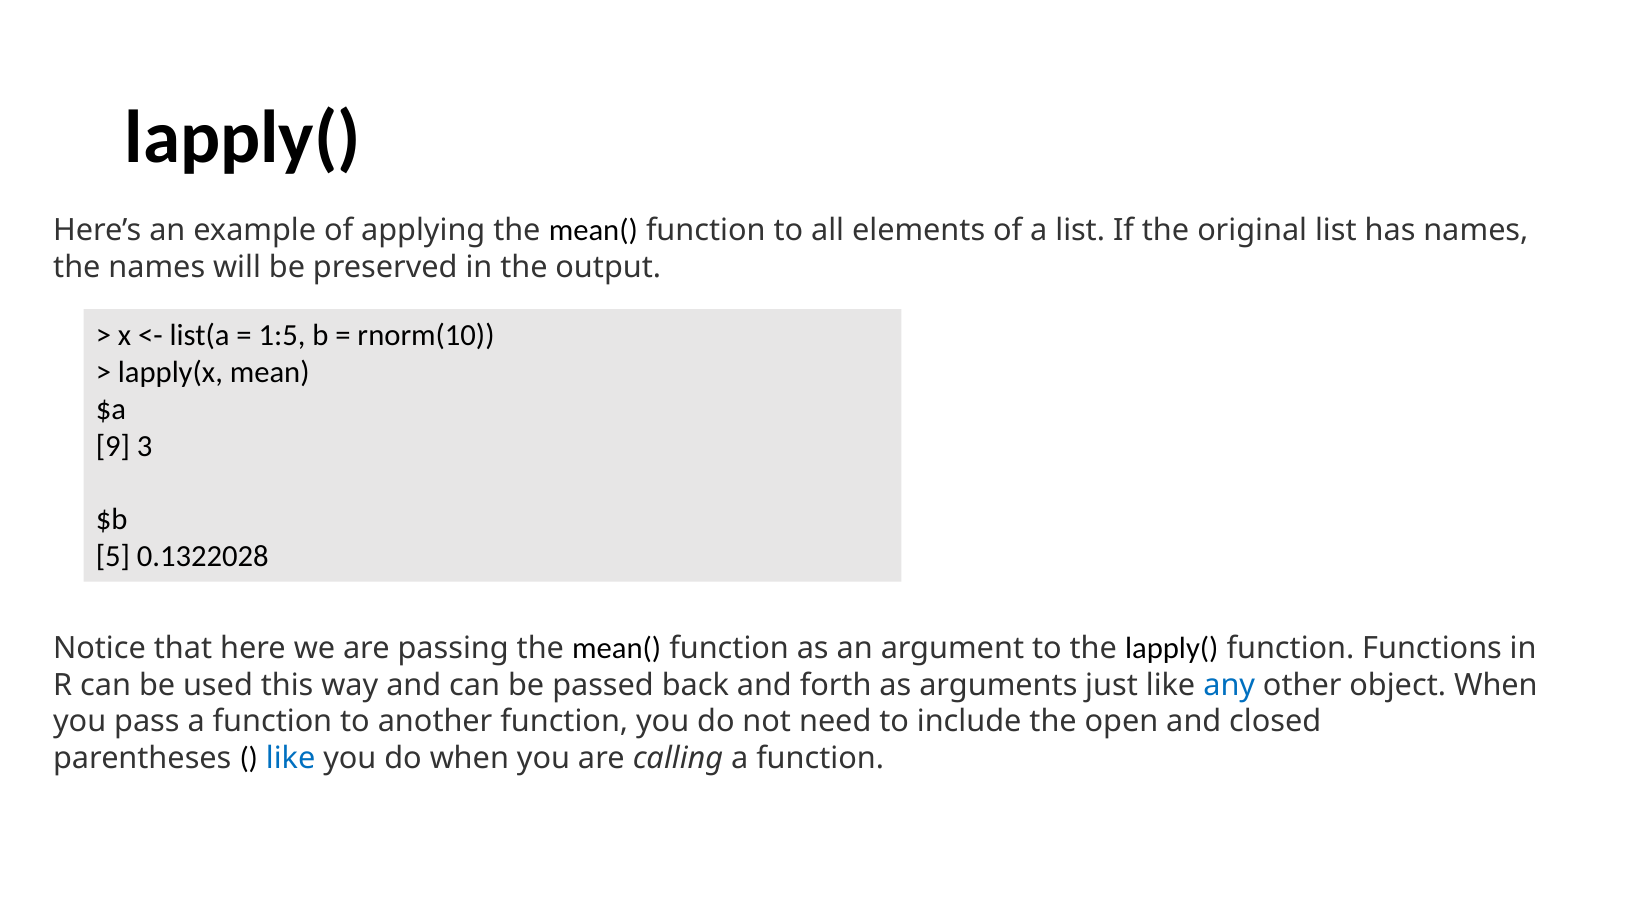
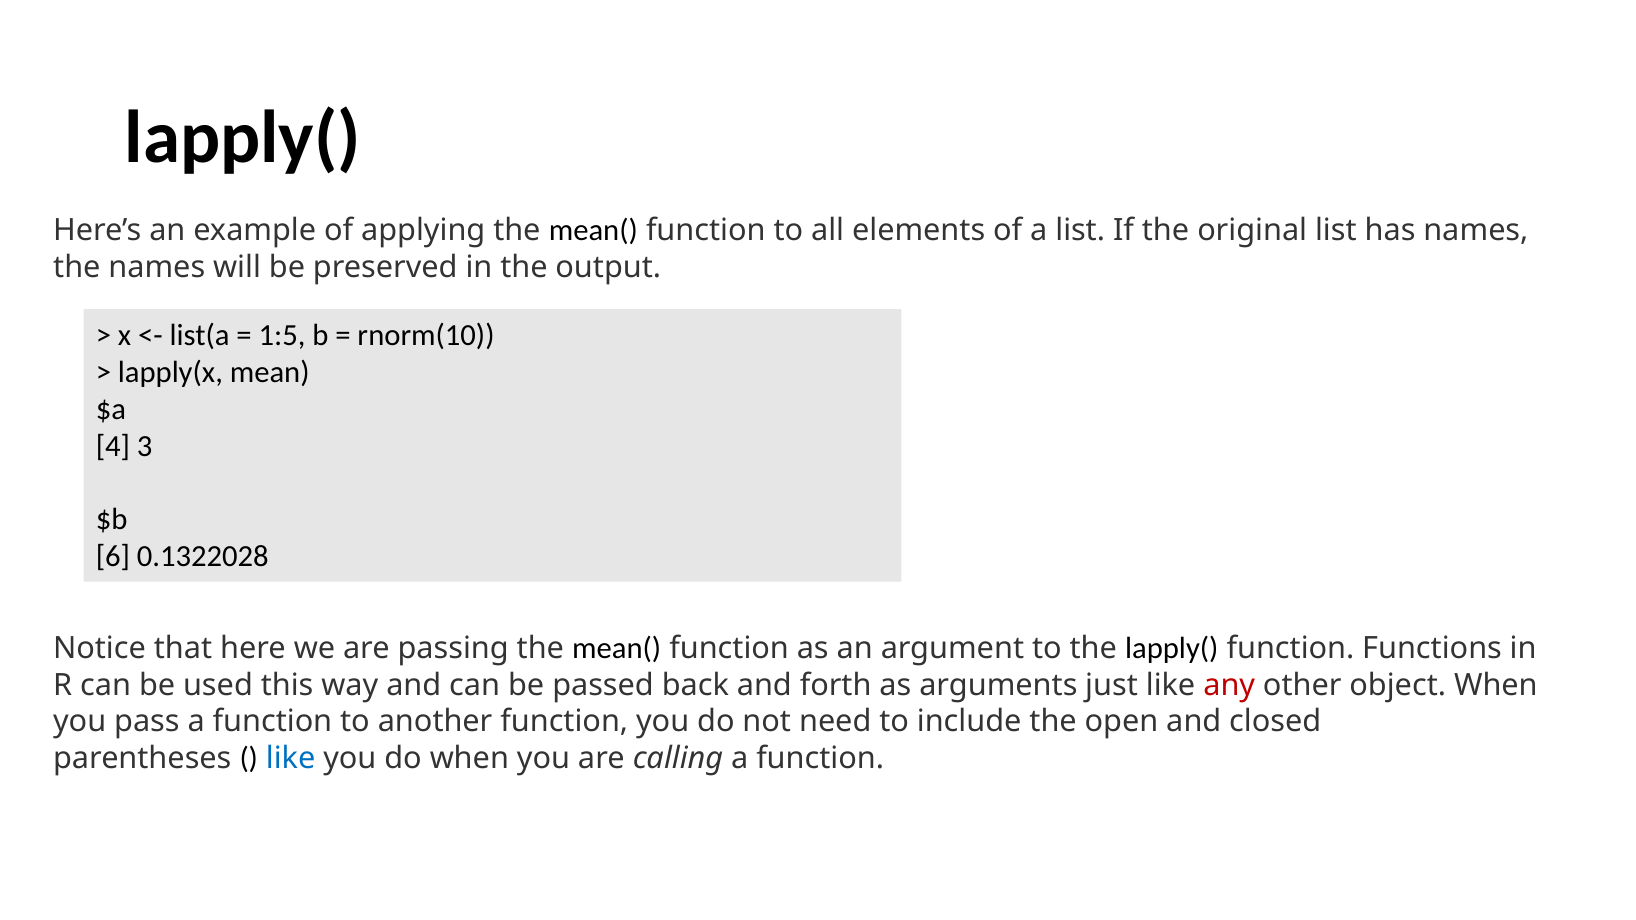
9: 9 -> 4
5: 5 -> 6
any colour: blue -> red
